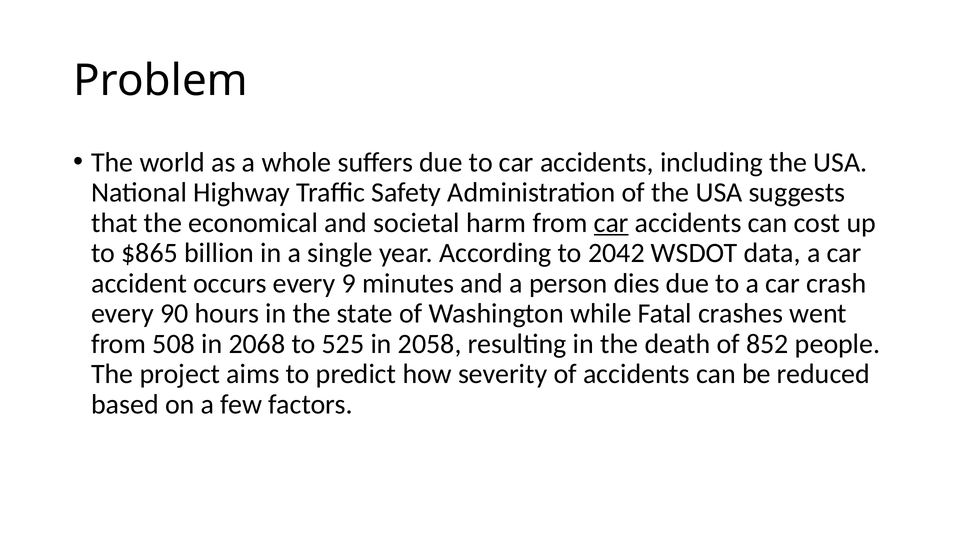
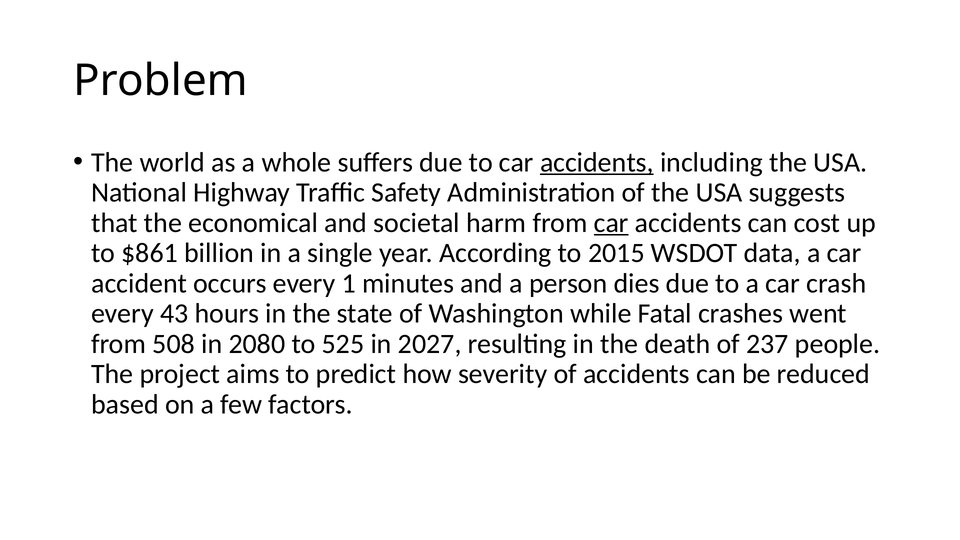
accidents at (597, 162) underline: none -> present
$865: $865 -> $861
2042: 2042 -> 2015
9: 9 -> 1
90: 90 -> 43
2068: 2068 -> 2080
2058: 2058 -> 2027
852: 852 -> 237
